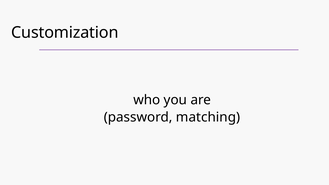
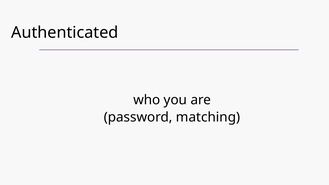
Customization: Customization -> Authenticated
